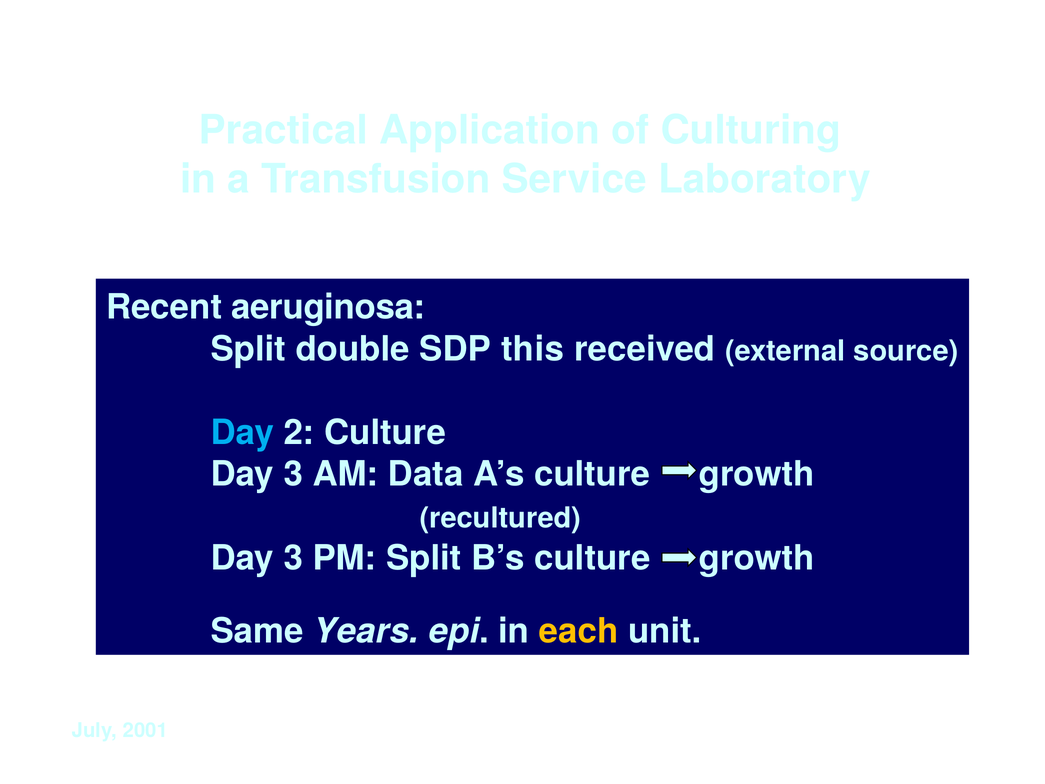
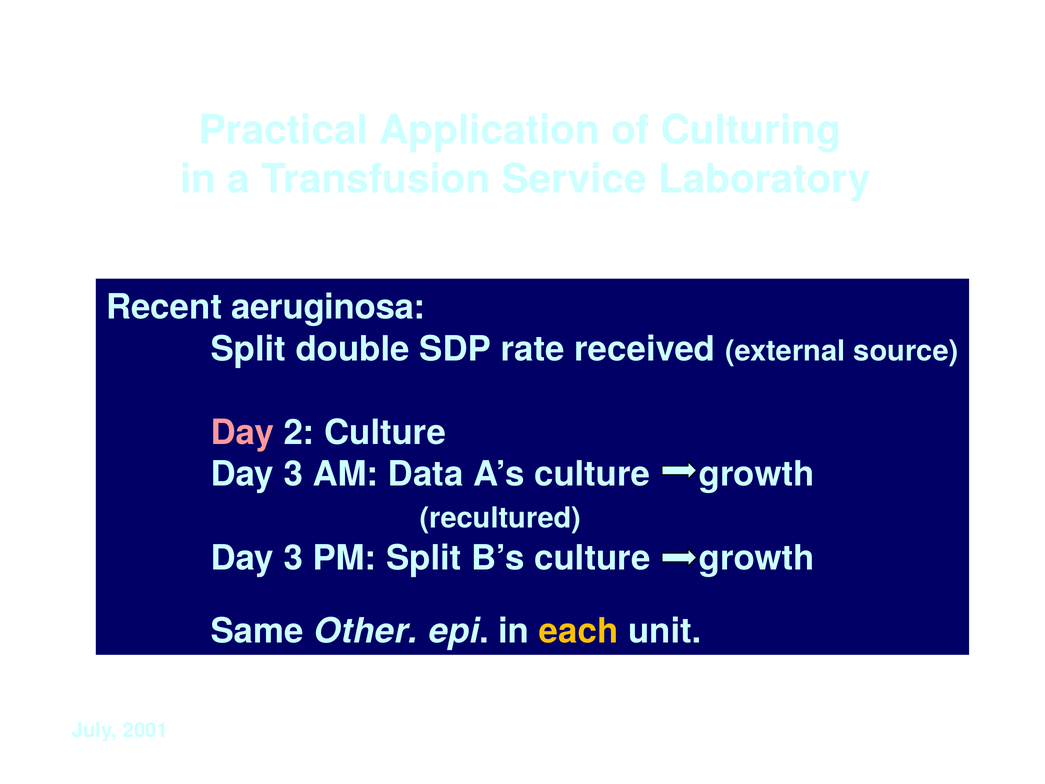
this: this -> rate
Day at (242, 433) colour: light blue -> pink
Years: Years -> Other
